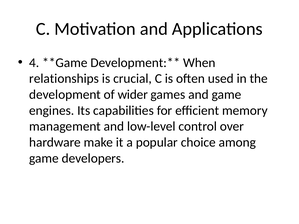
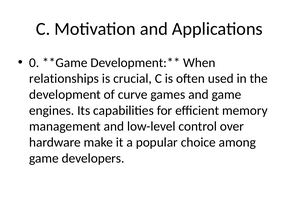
4: 4 -> 0
wider: wider -> curve
